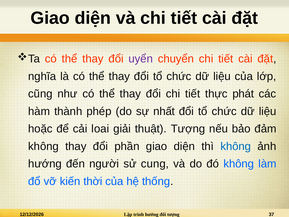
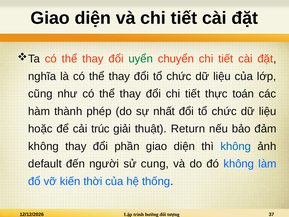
uyển colour: purple -> green
phát: phát -> toán
loai: loai -> trúc
thuật Tượng: Tượng -> Return
hướng at (45, 164): hướng -> default
